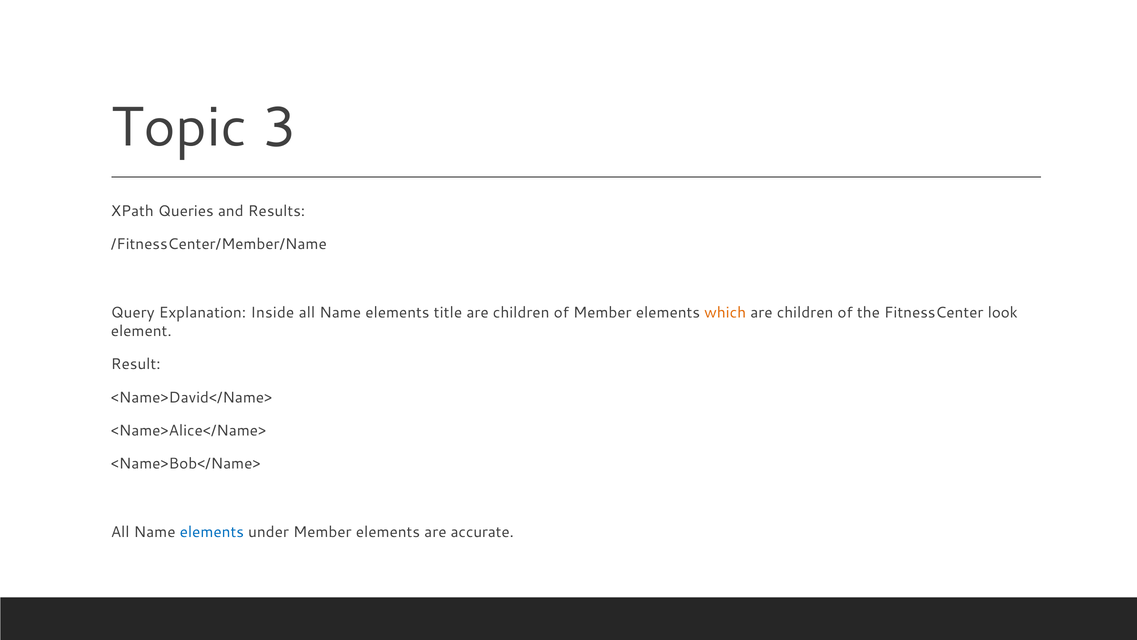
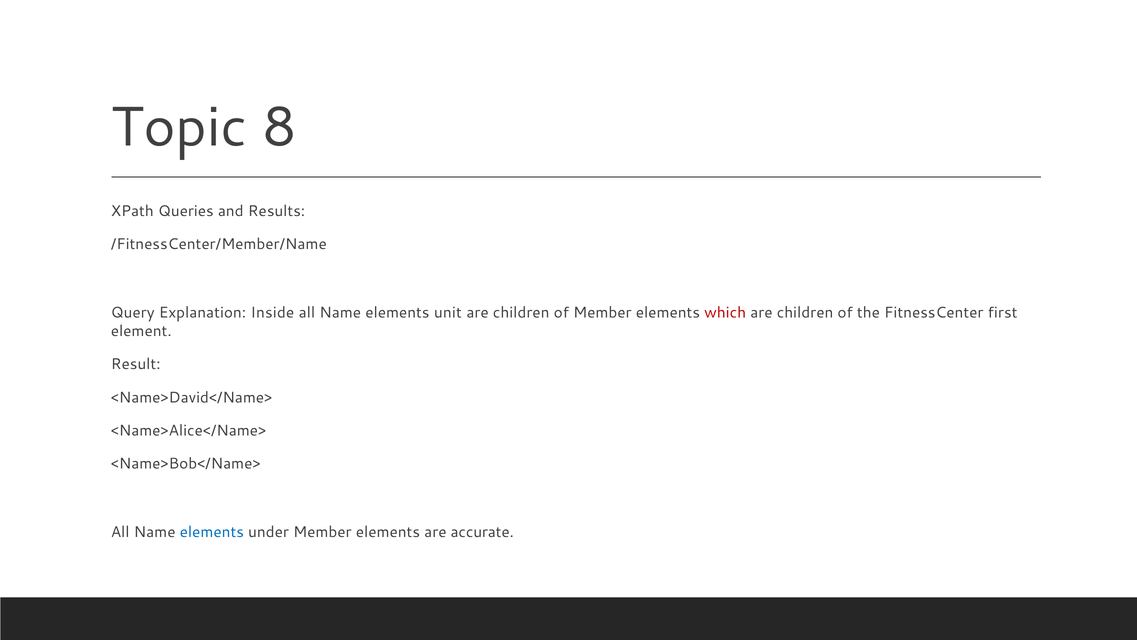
3: 3 -> 8
title: title -> unit
which colour: orange -> red
look: look -> first
